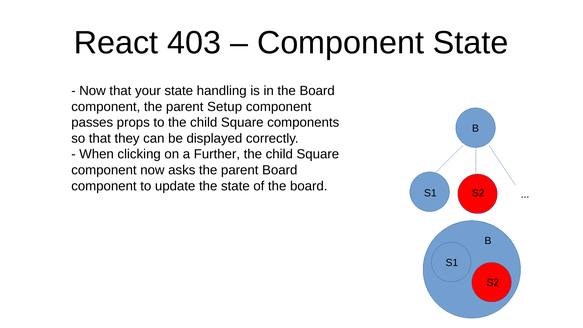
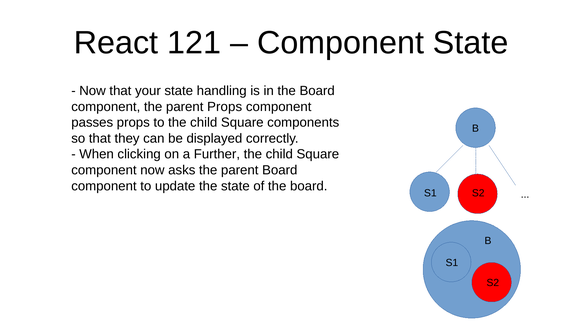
403: 403 -> 121
parent Setup: Setup -> Props
